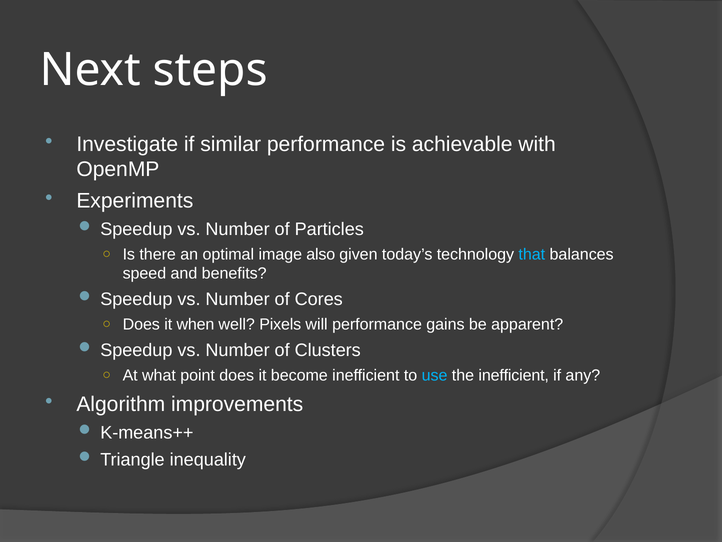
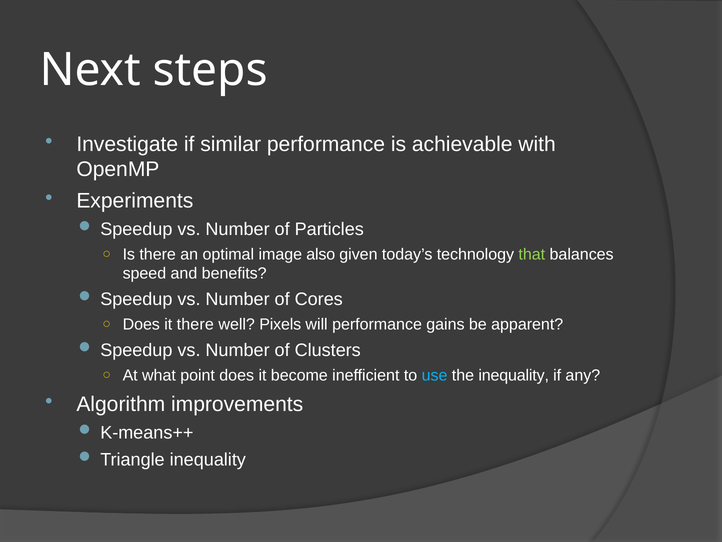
that colour: light blue -> light green
it when: when -> there
the inefficient: inefficient -> inequality
